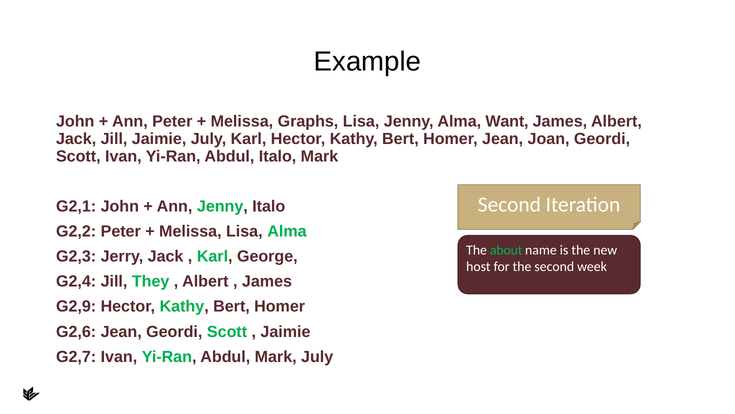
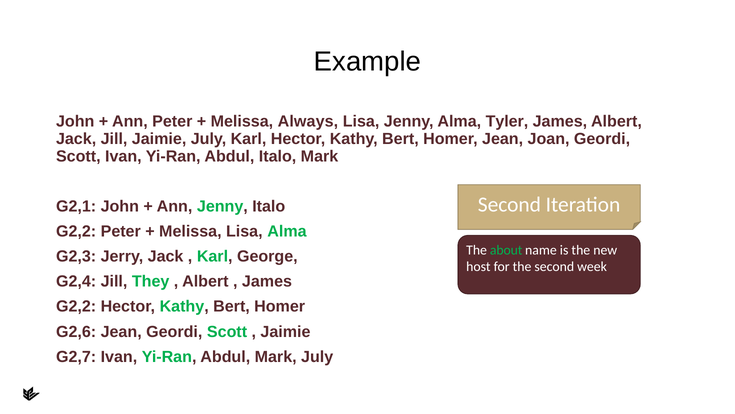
Graphs: Graphs -> Always
Want: Want -> Tyler
G2,9 at (76, 306): G2,9 -> G2,2
